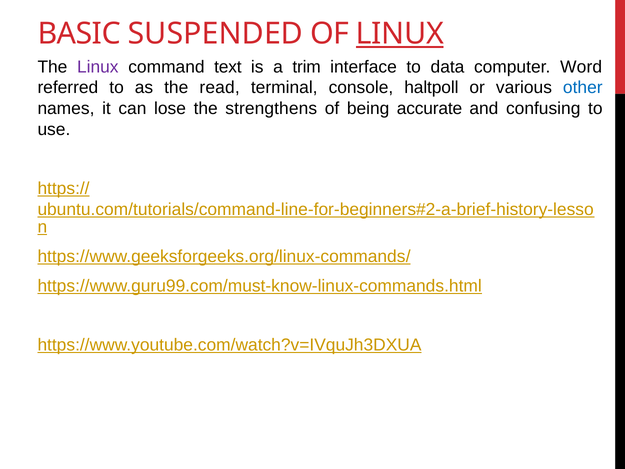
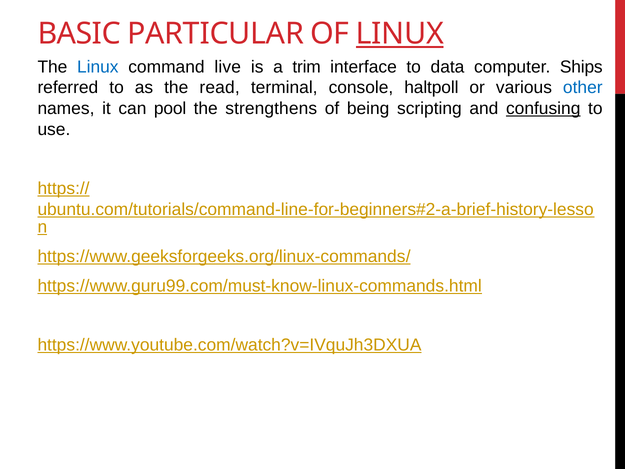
SUSPENDED: SUSPENDED -> PARTICULAR
Linux at (98, 67) colour: purple -> blue
text: text -> live
Word: Word -> Ships
lose: lose -> pool
accurate: accurate -> scripting
confusing underline: none -> present
